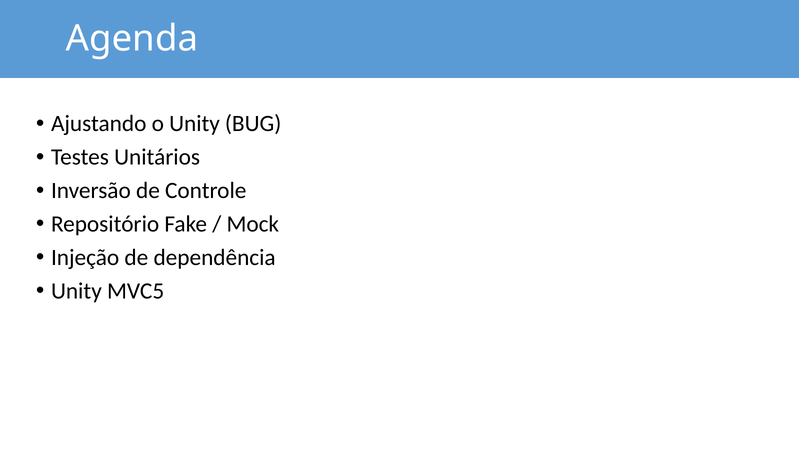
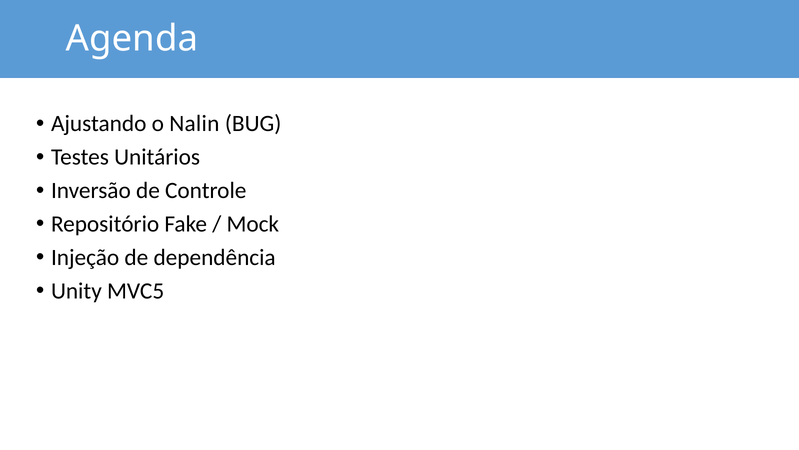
o Unity: Unity -> Nalin
